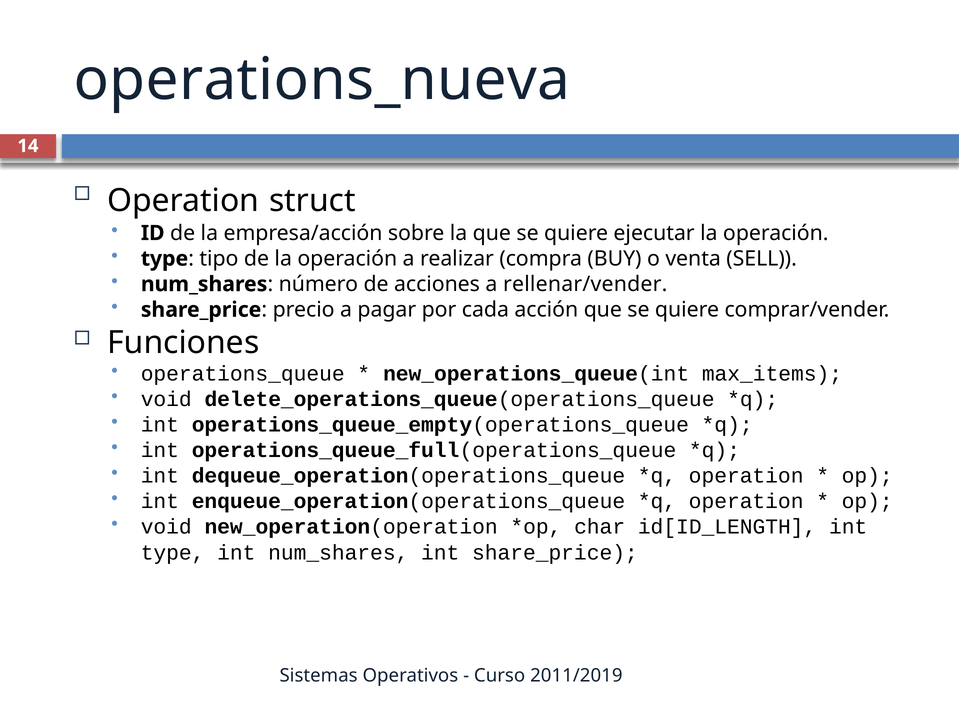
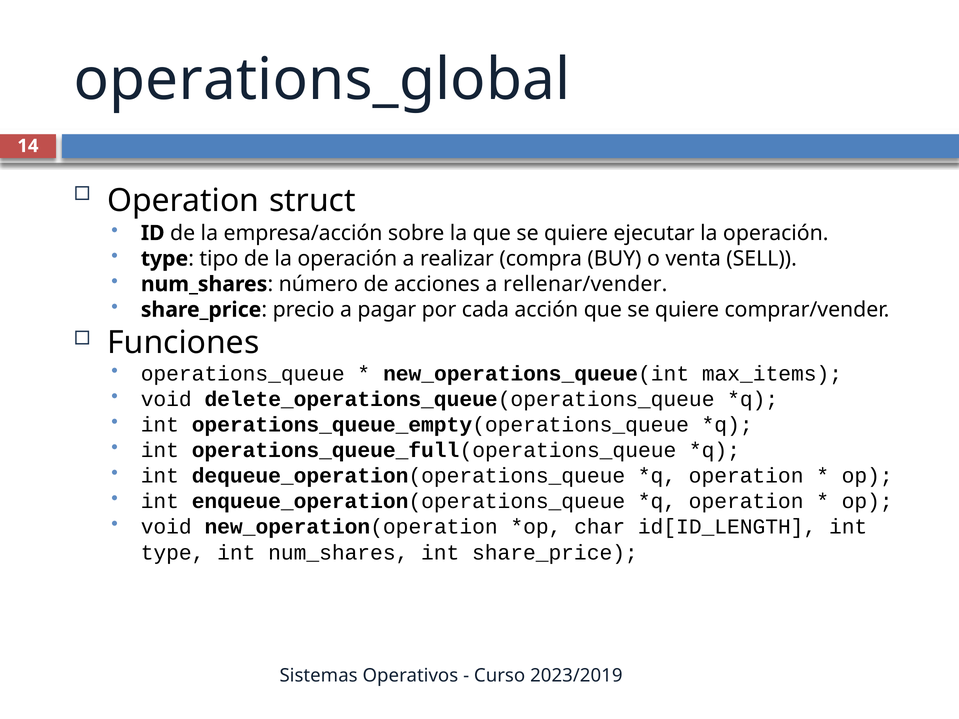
operations_nueva: operations_nueva -> operations_global
2011/2019: 2011/2019 -> 2023/2019
